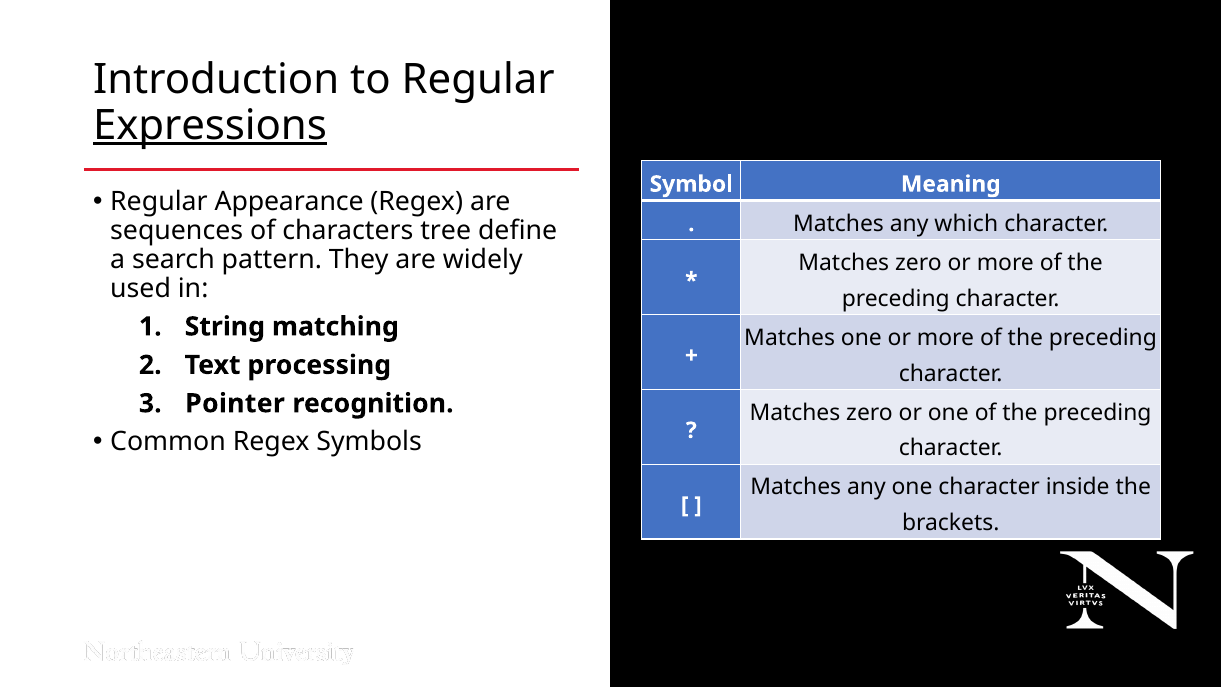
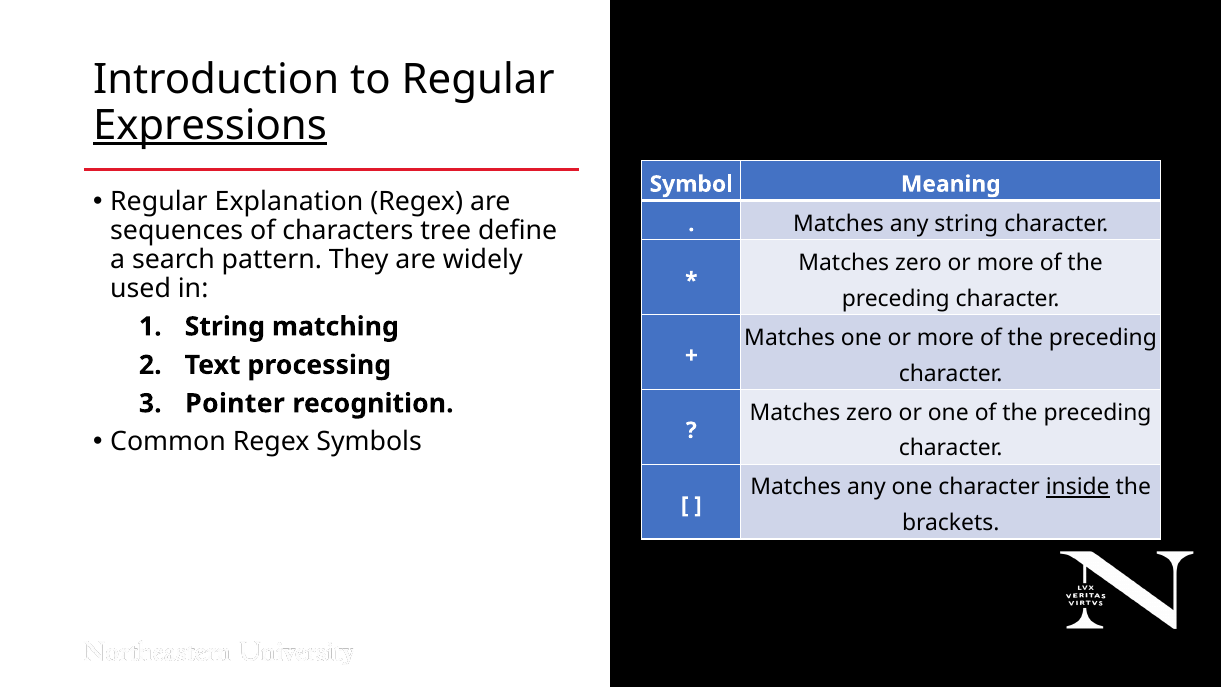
Appearance: Appearance -> Explanation
any which: which -> string
inside underline: none -> present
